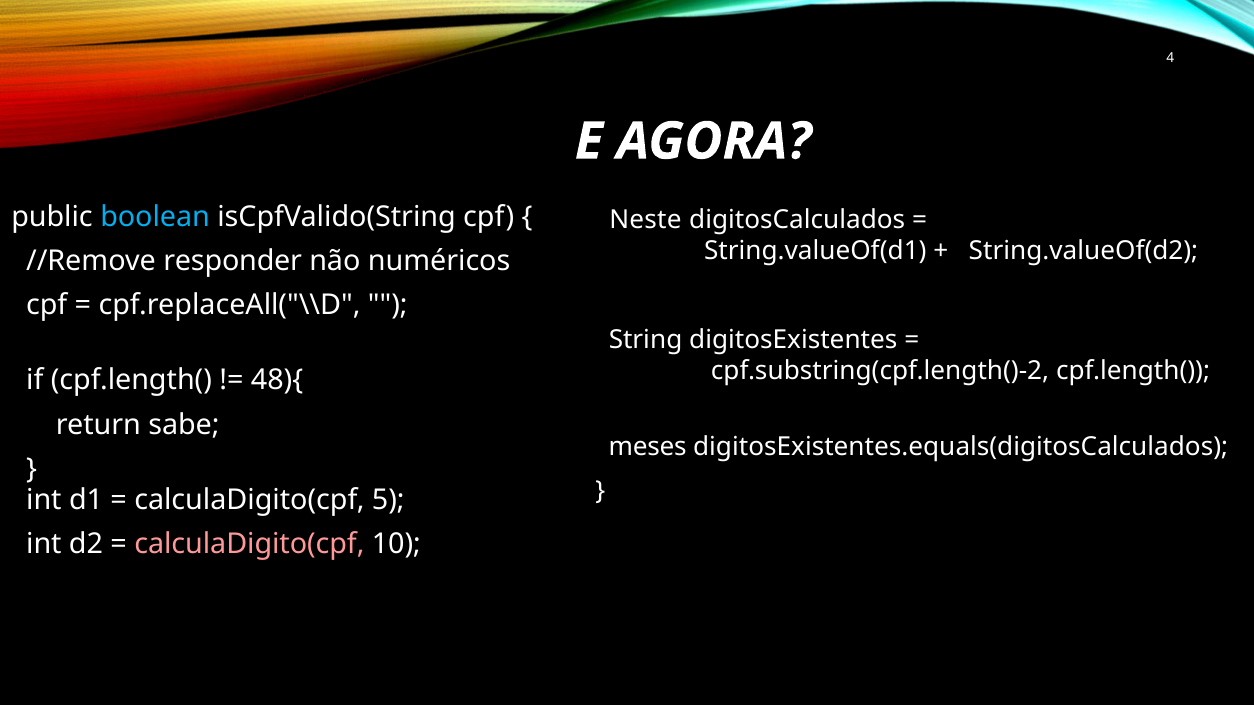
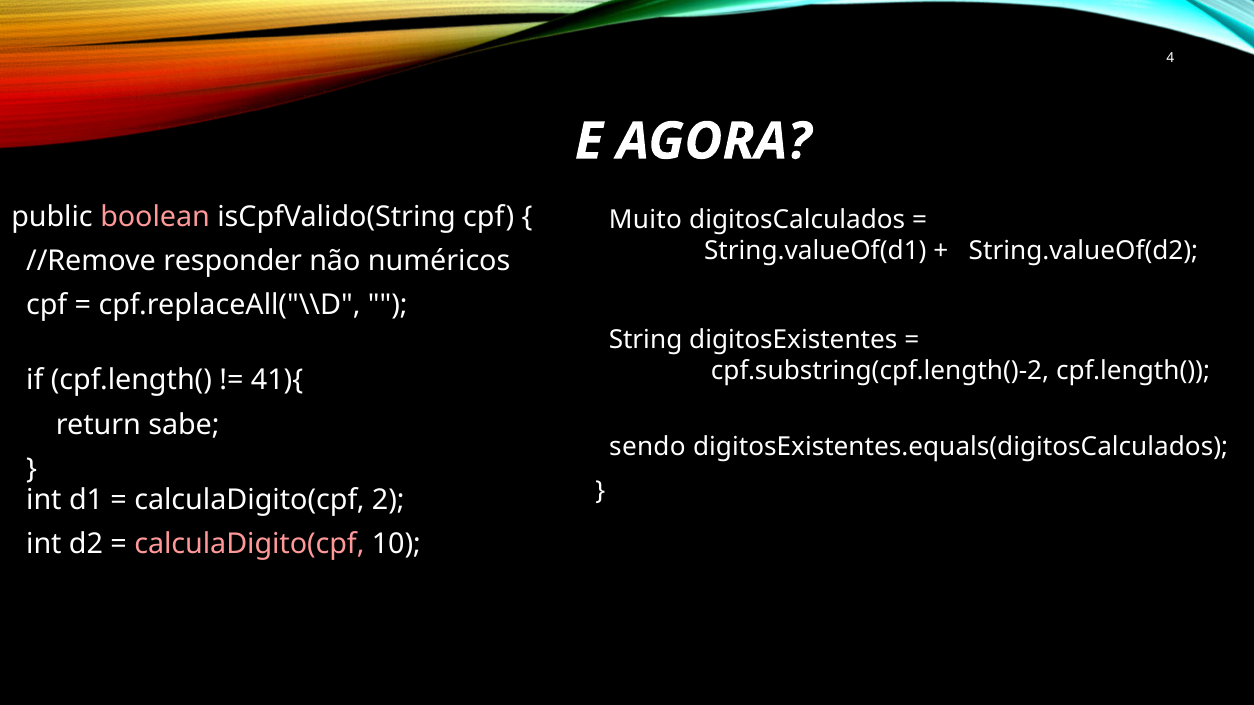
boolean colour: light blue -> pink
Neste: Neste -> Muito
48){: 48){ -> 41){
meses: meses -> sendo
5: 5 -> 2
